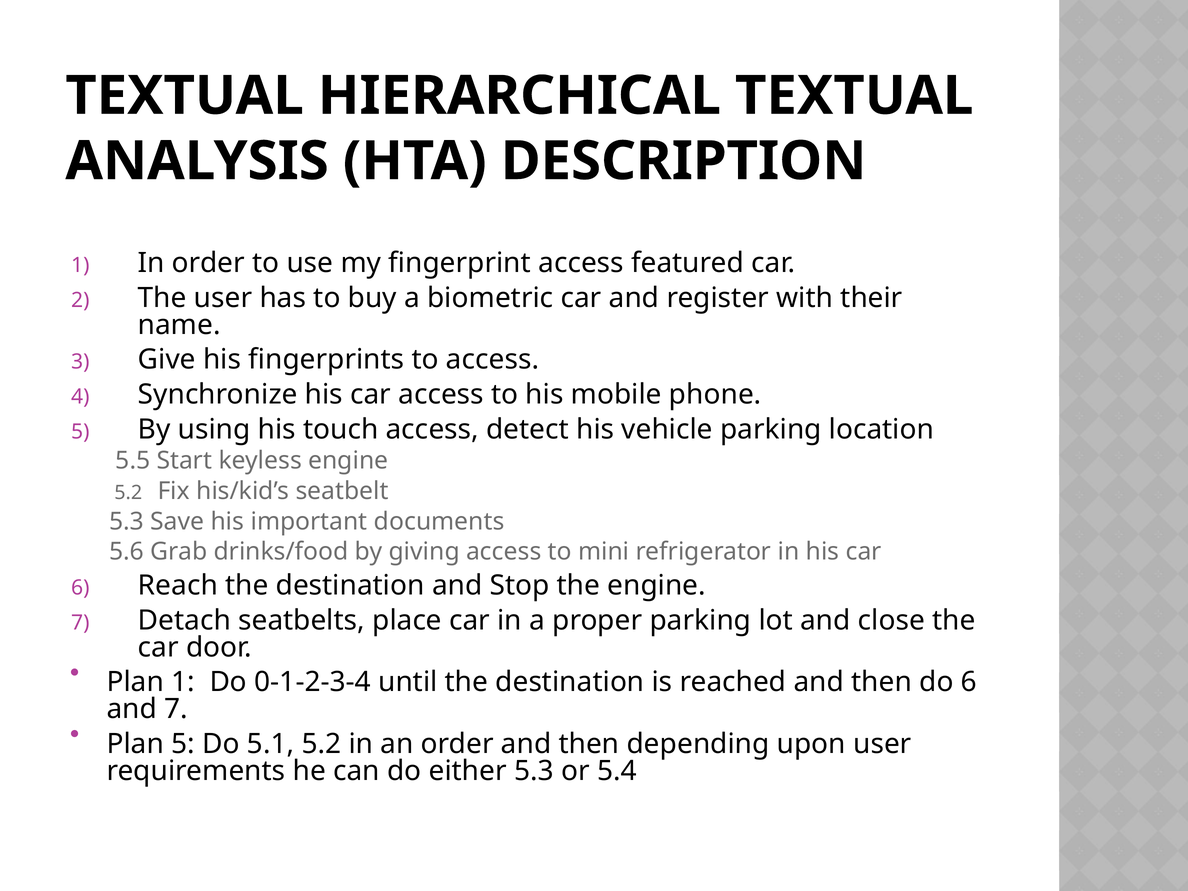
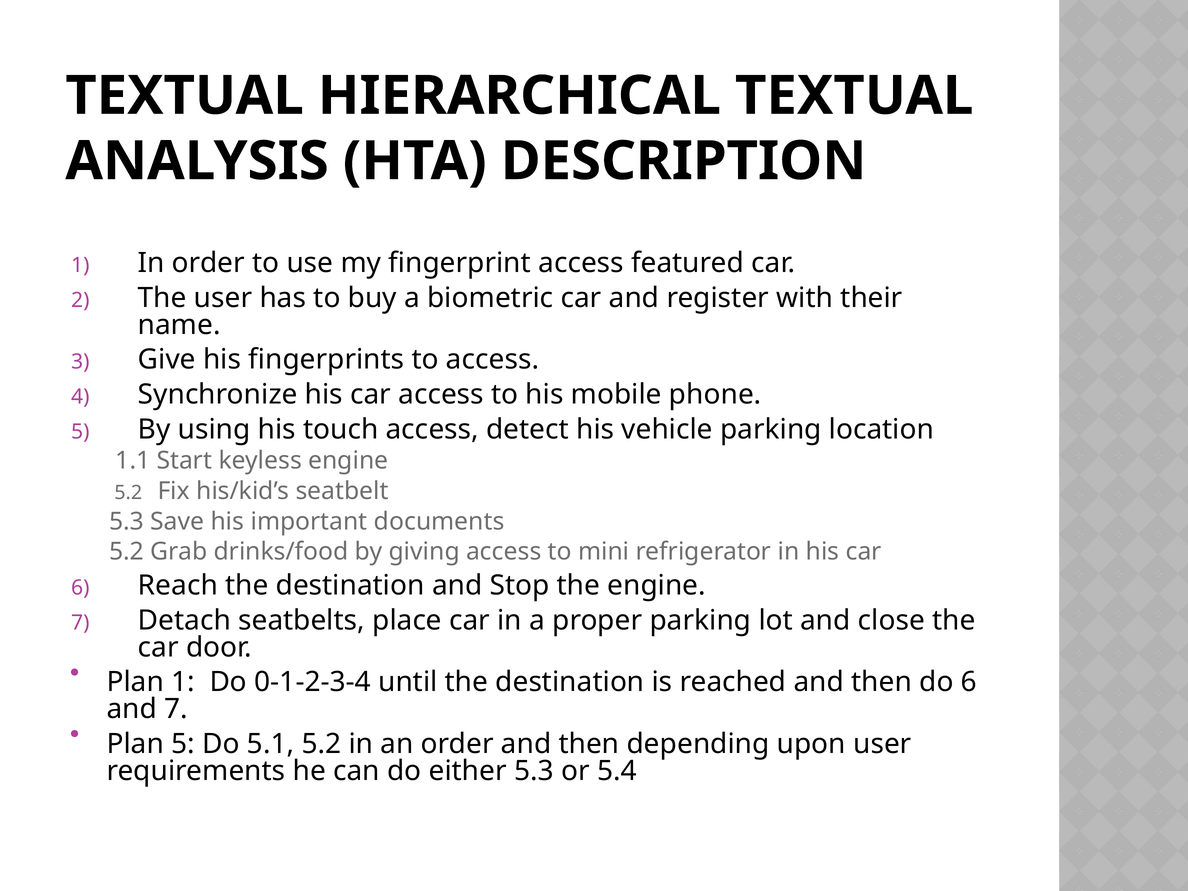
5.5: 5.5 -> 1.1
5.6 at (127, 552): 5.6 -> 5.2
